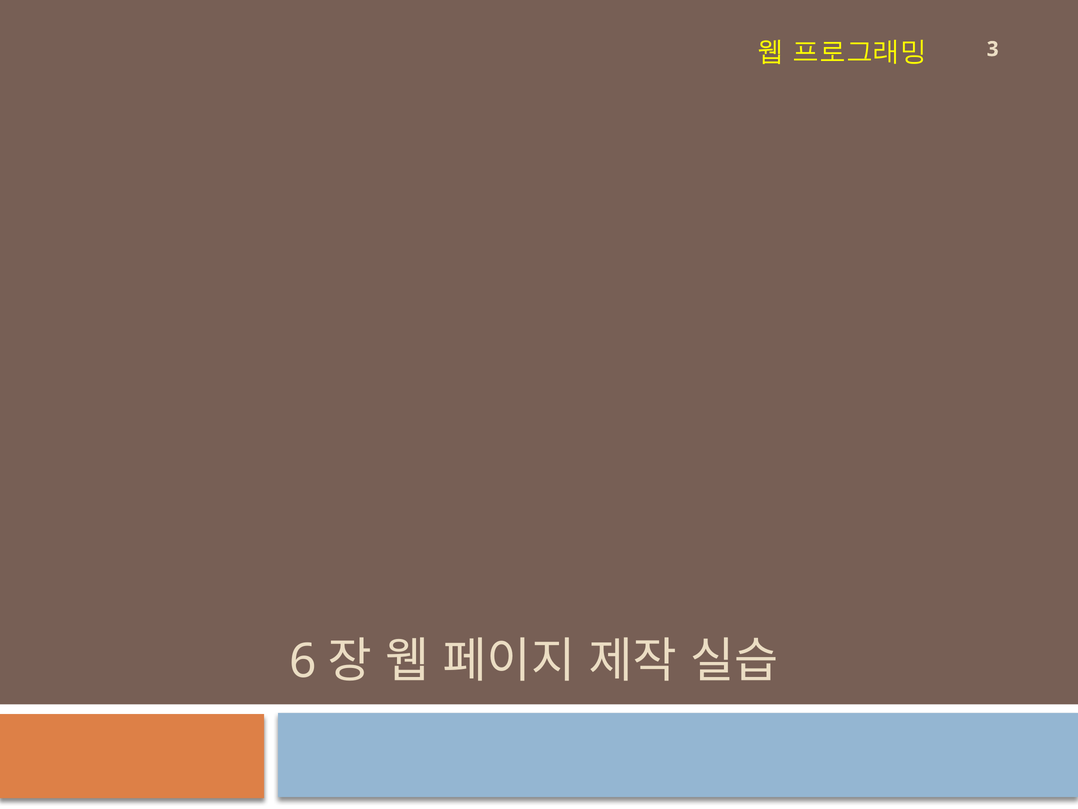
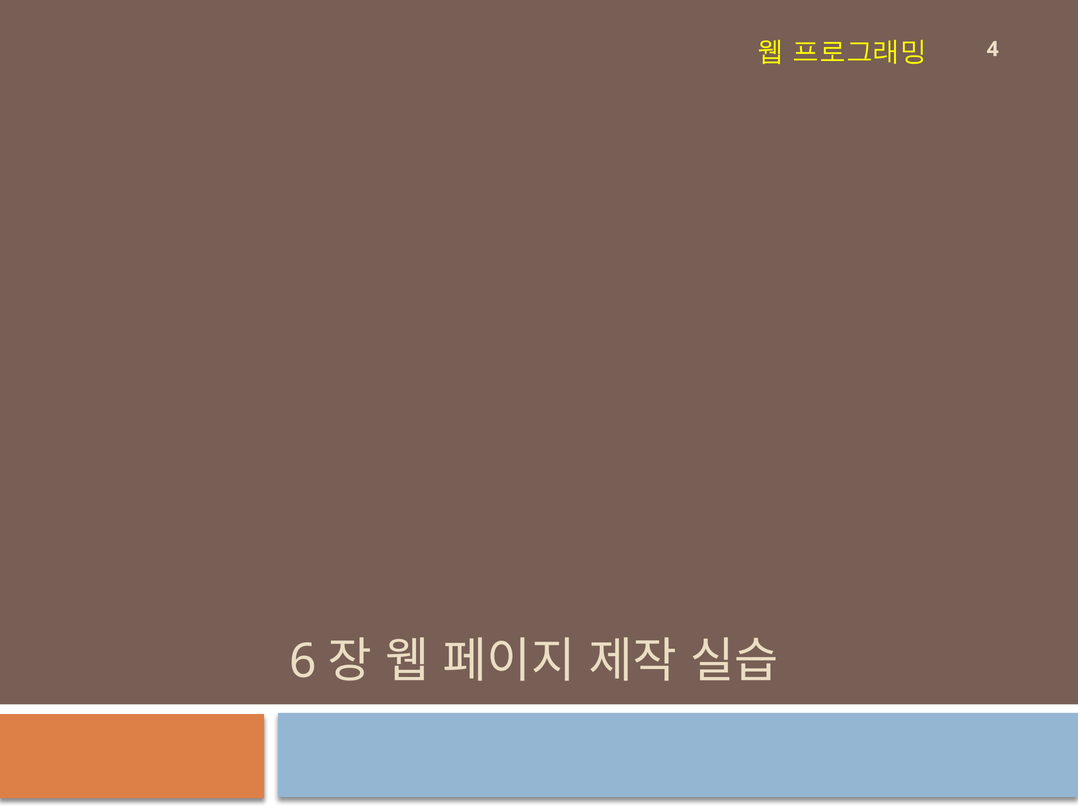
3: 3 -> 4
